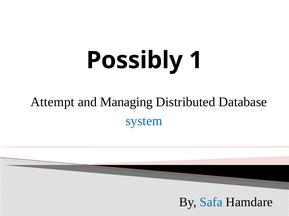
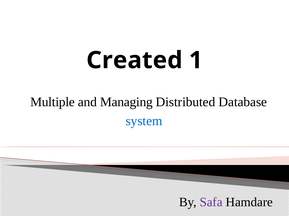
Possibly: Possibly -> Created
Attempt: Attempt -> Multiple
Safa colour: blue -> purple
